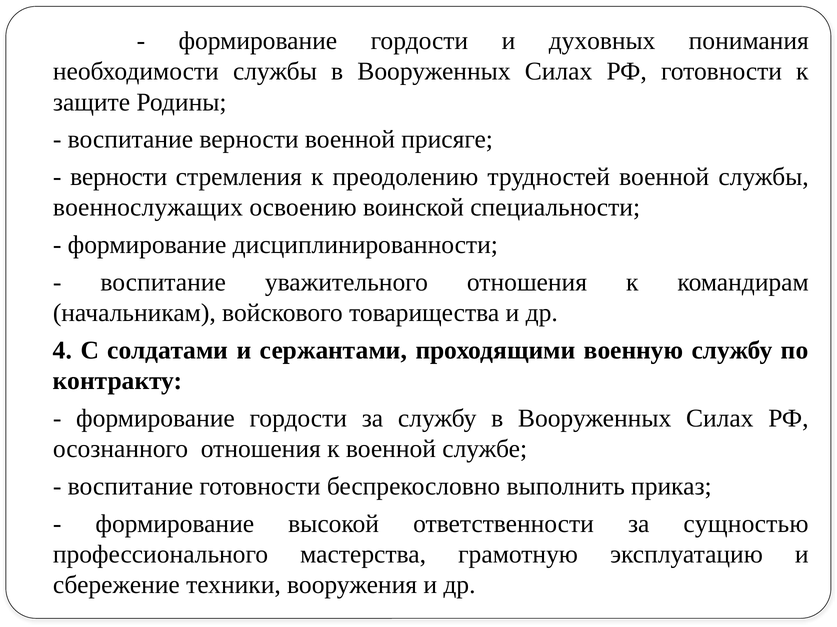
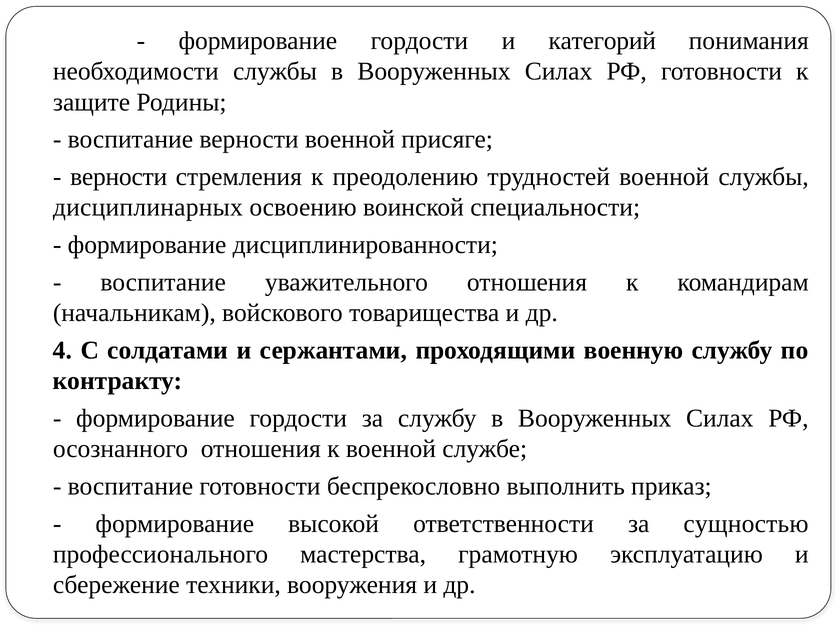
духовных: духовных -> категорий
военнослужащих: военнослужащих -> дисциплинарных
